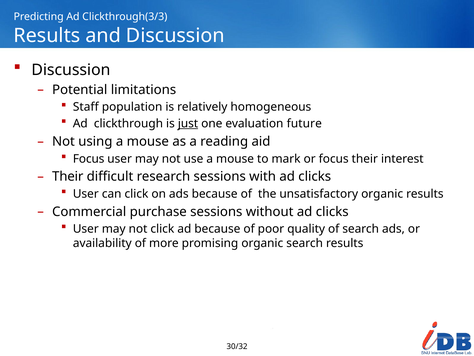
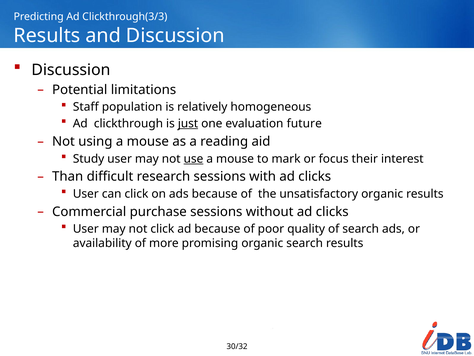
Focus at (89, 159): Focus -> Study
use underline: none -> present
Their at (68, 176): Their -> Than
